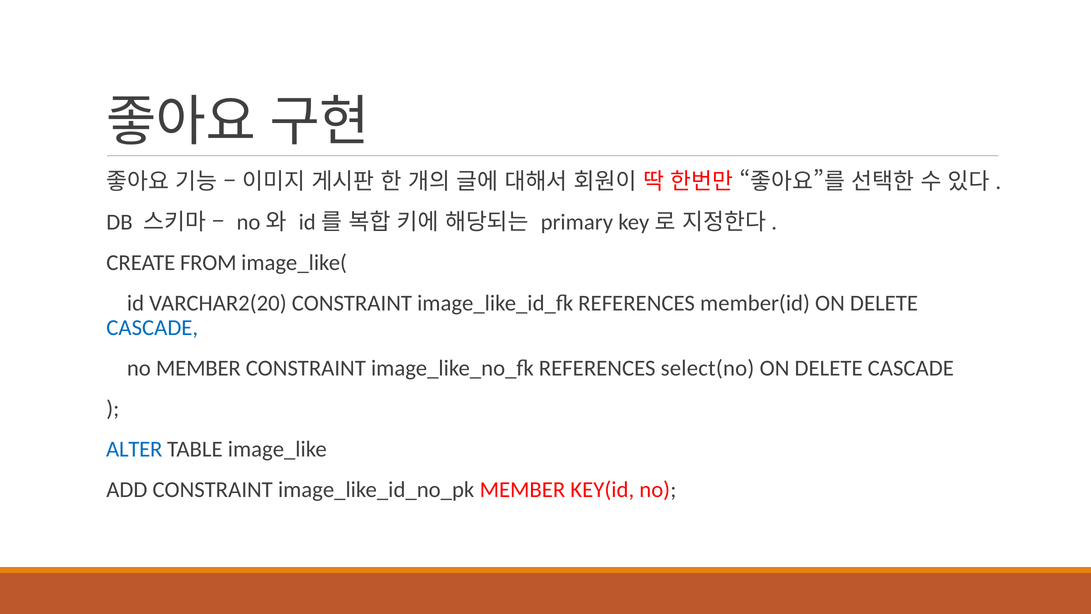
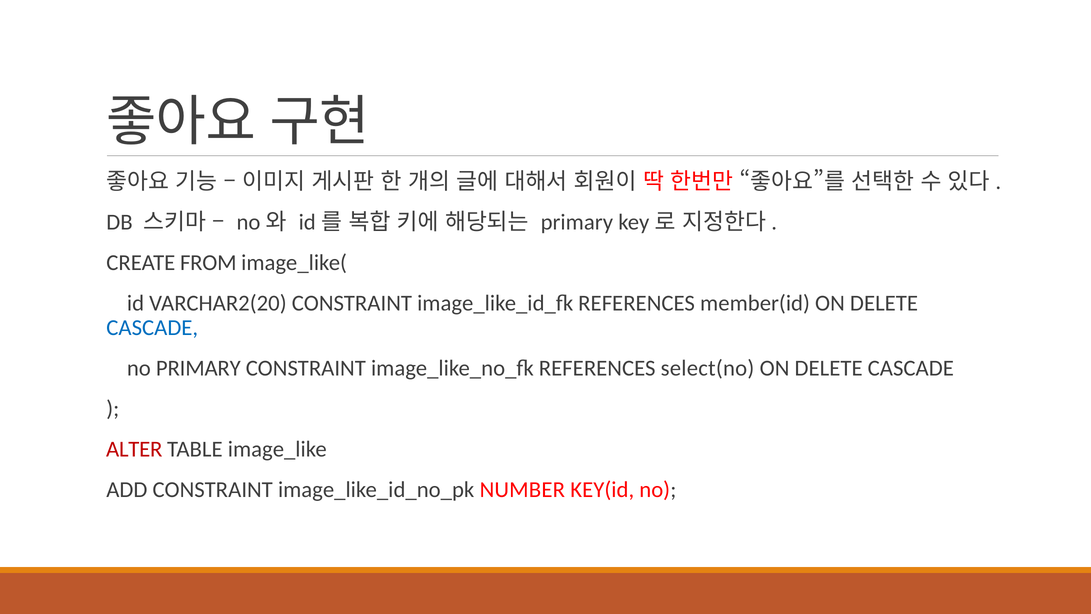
no MEMBER: MEMBER -> PRIMARY
ALTER colour: blue -> red
image_like_id_no_pk MEMBER: MEMBER -> NUMBER
